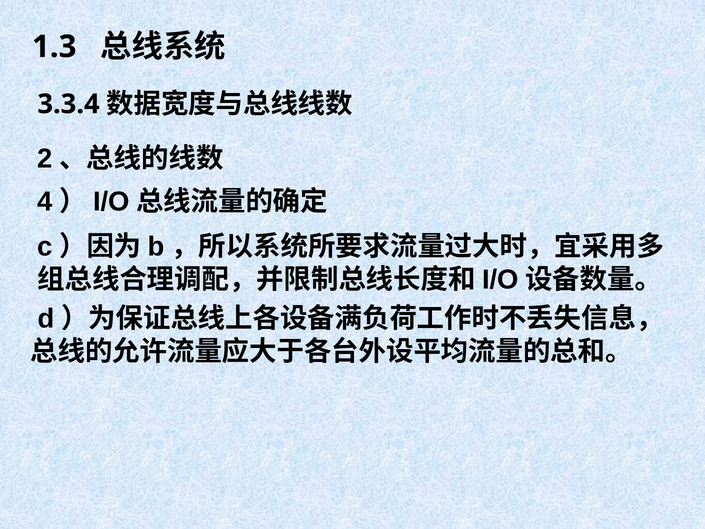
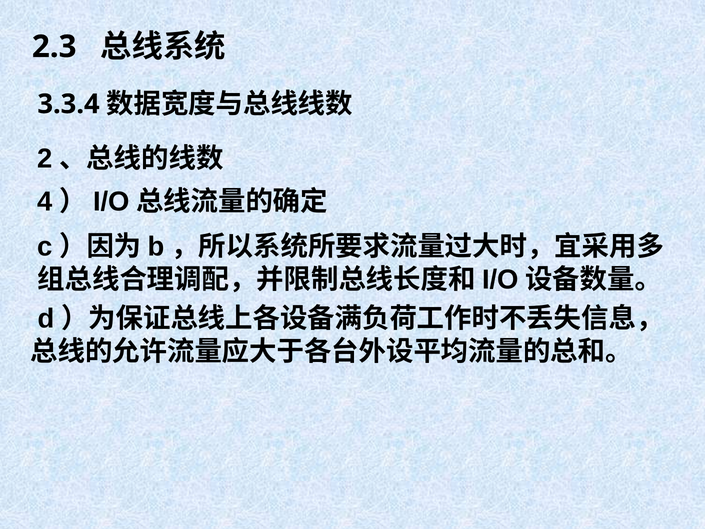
1.3: 1.3 -> 2.3
